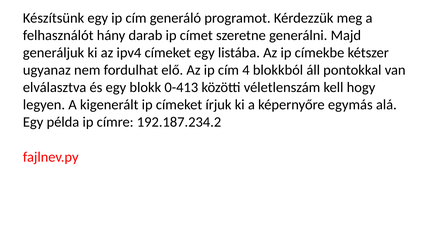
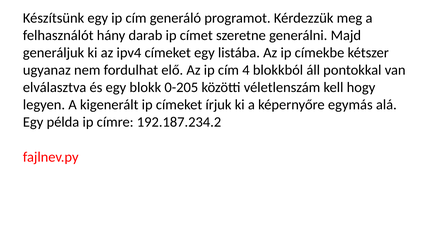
0-413: 0-413 -> 0-205
